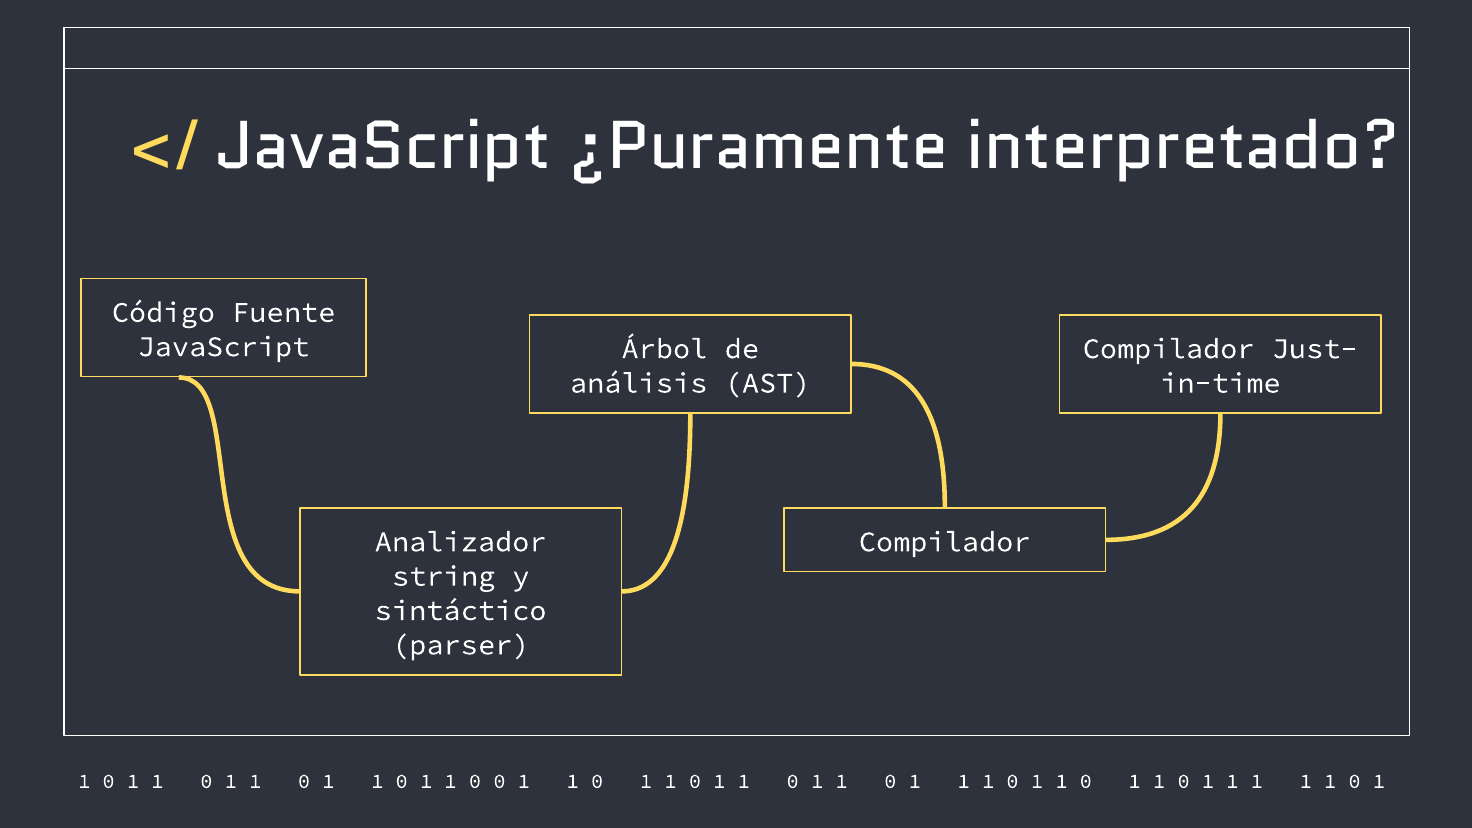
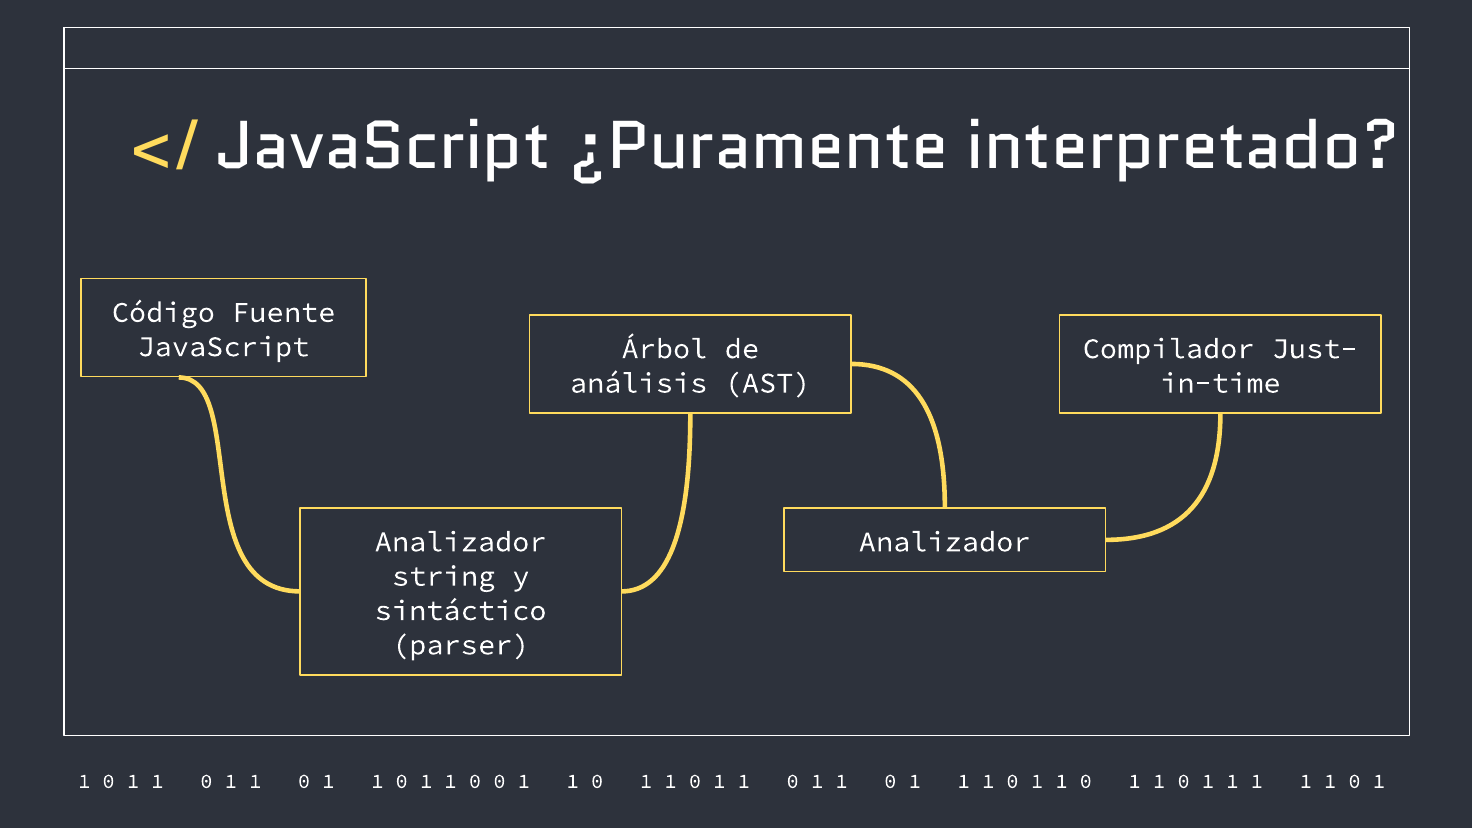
Compilador at (945, 542): Compilador -> Analizador
